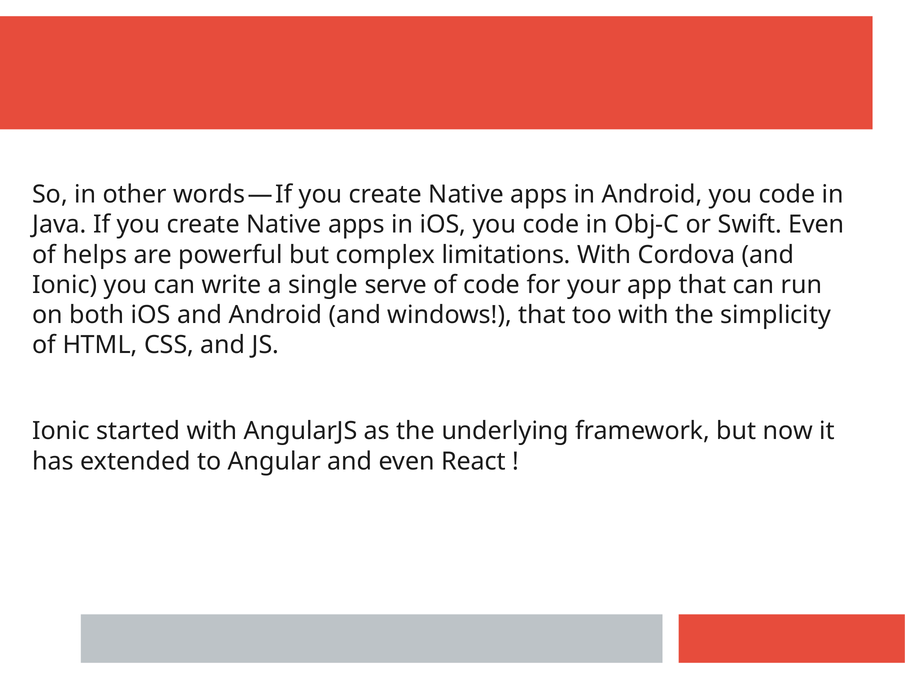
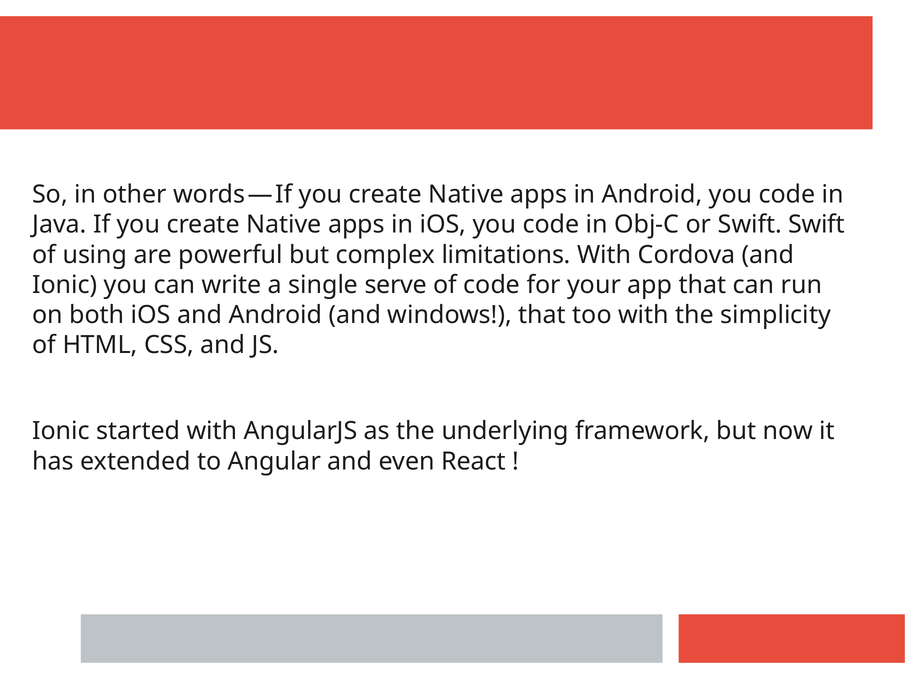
Swift Even: Even -> Swift
helps: helps -> using
